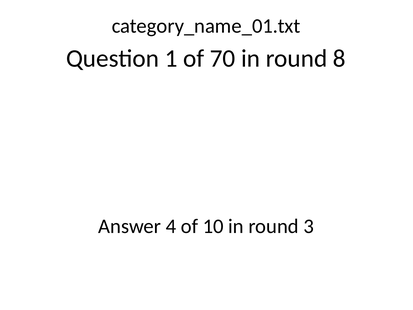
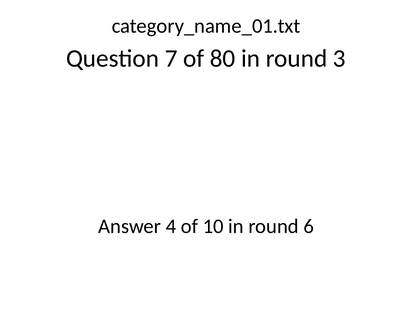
1: 1 -> 7
70: 70 -> 80
8: 8 -> 3
3: 3 -> 6
